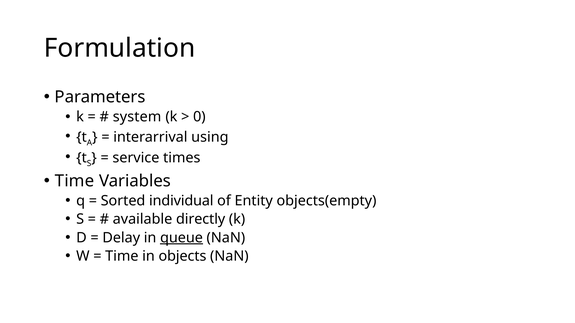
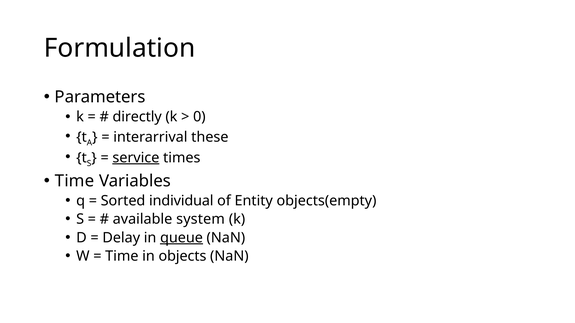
system: system -> directly
using: using -> these
service underline: none -> present
directly: directly -> system
